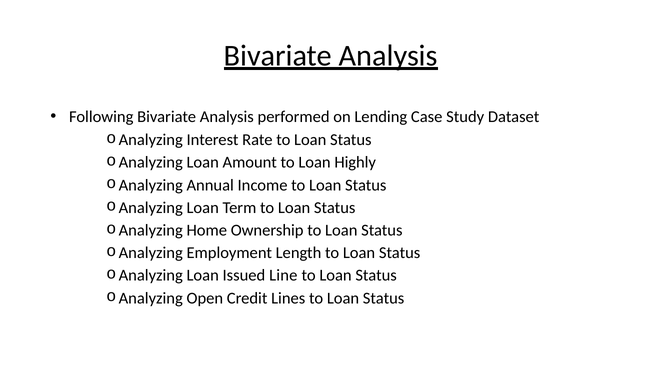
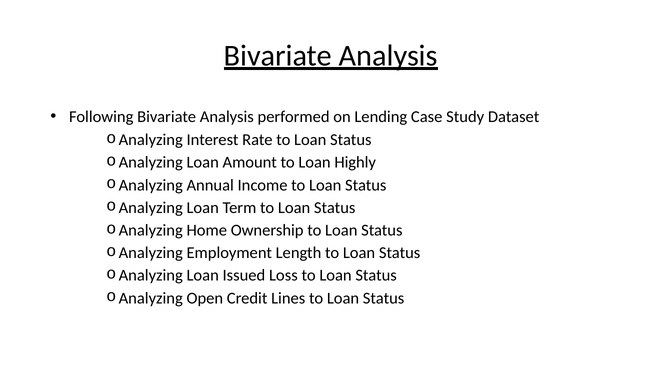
Line: Line -> Loss
